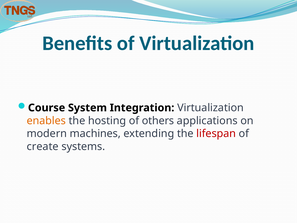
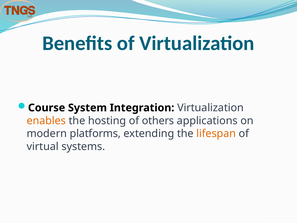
machines: machines -> platforms
lifespan colour: red -> orange
create: create -> virtual
